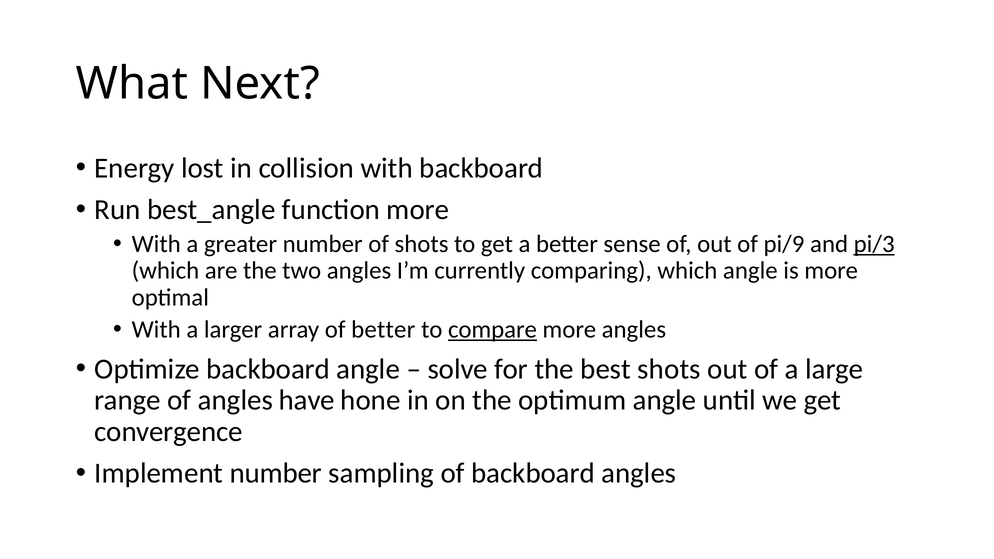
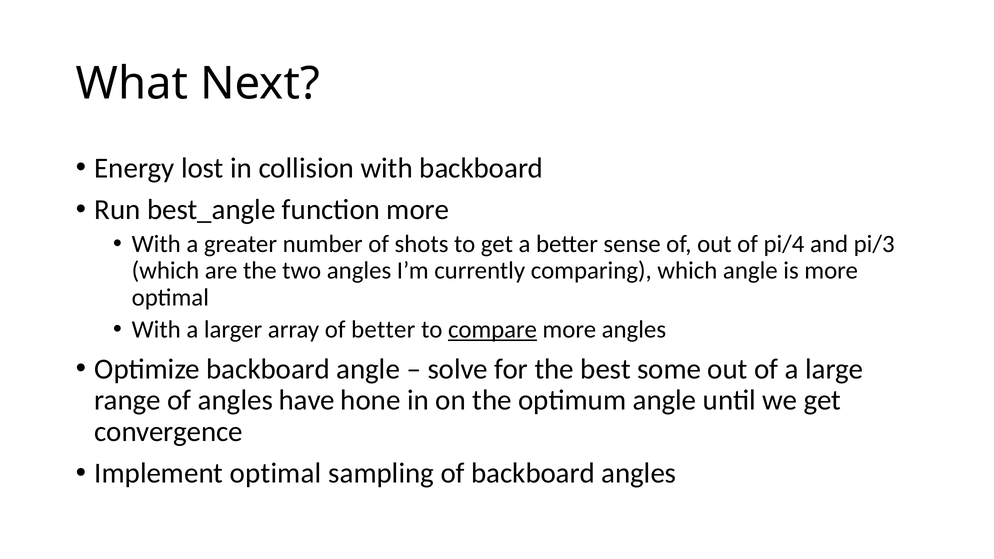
pi/9: pi/9 -> pi/4
pi/3 underline: present -> none
best shots: shots -> some
Implement number: number -> optimal
